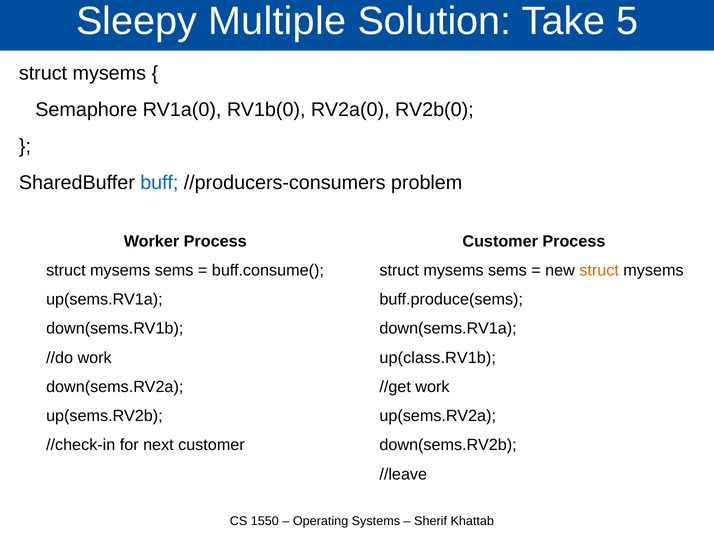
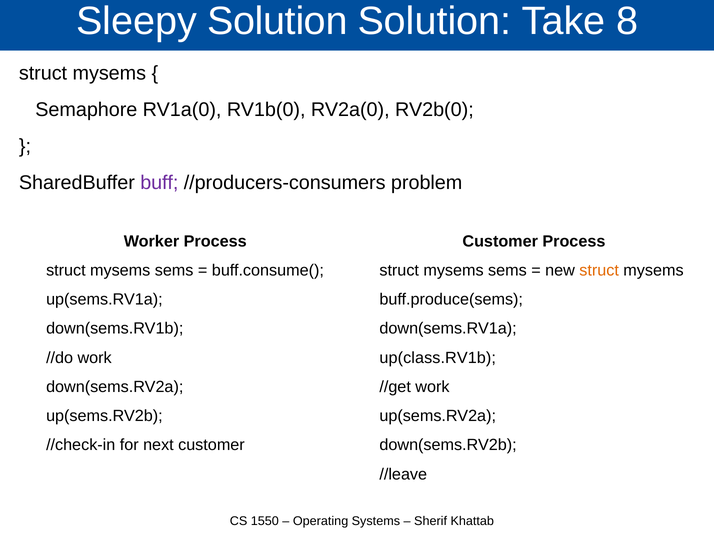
Sleepy Multiple: Multiple -> Solution
5: 5 -> 8
buff colour: blue -> purple
